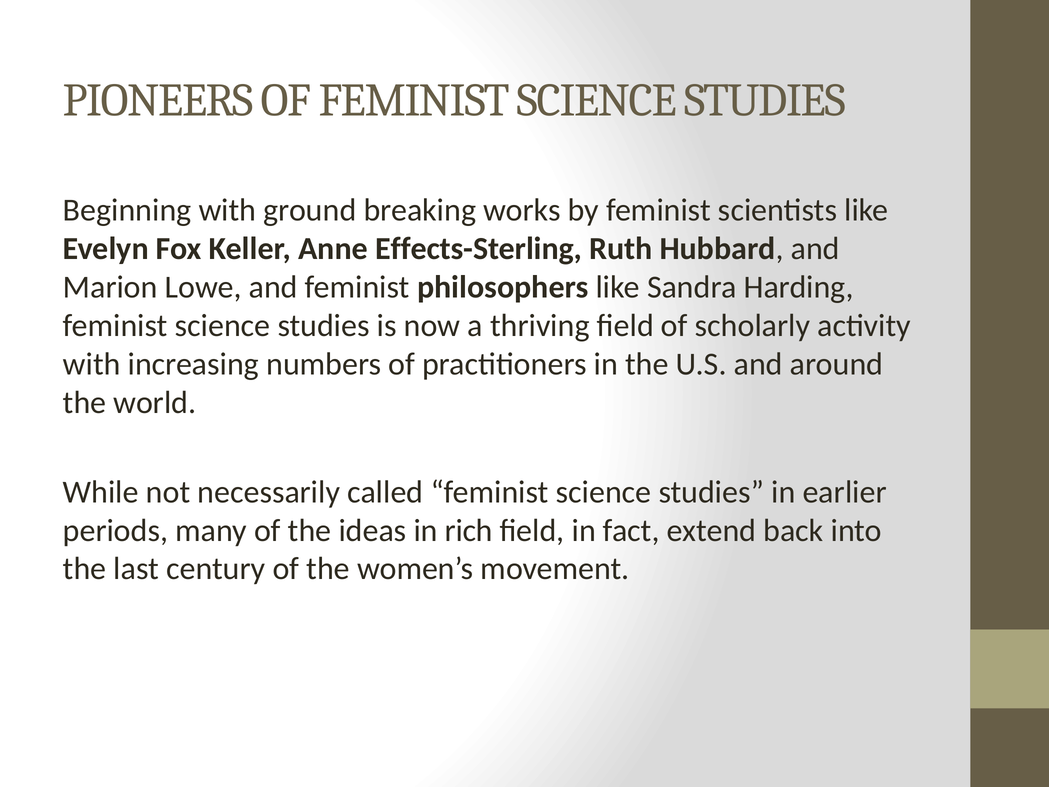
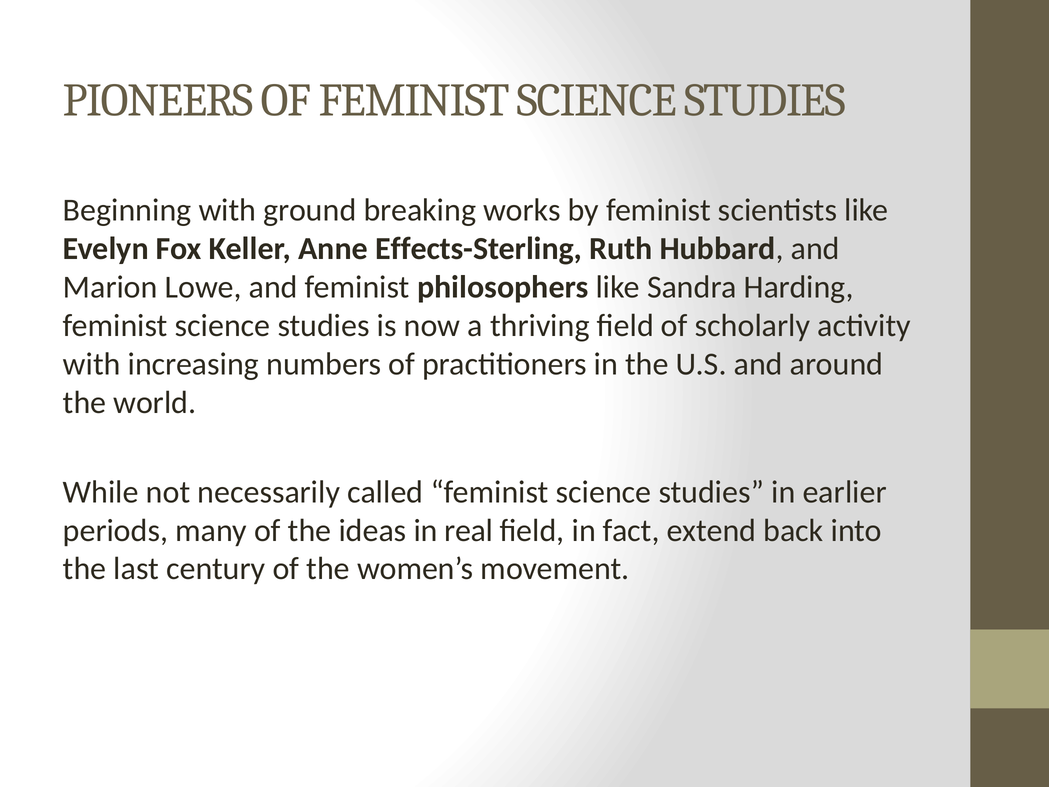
rich: rich -> real
